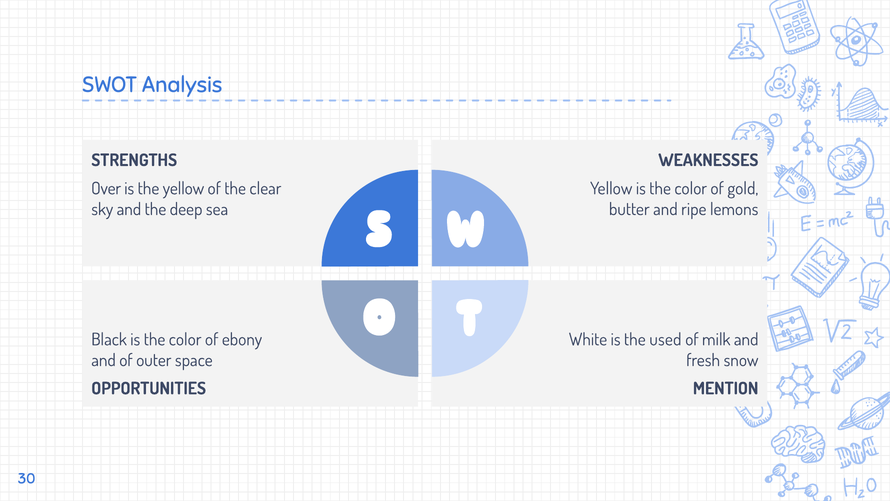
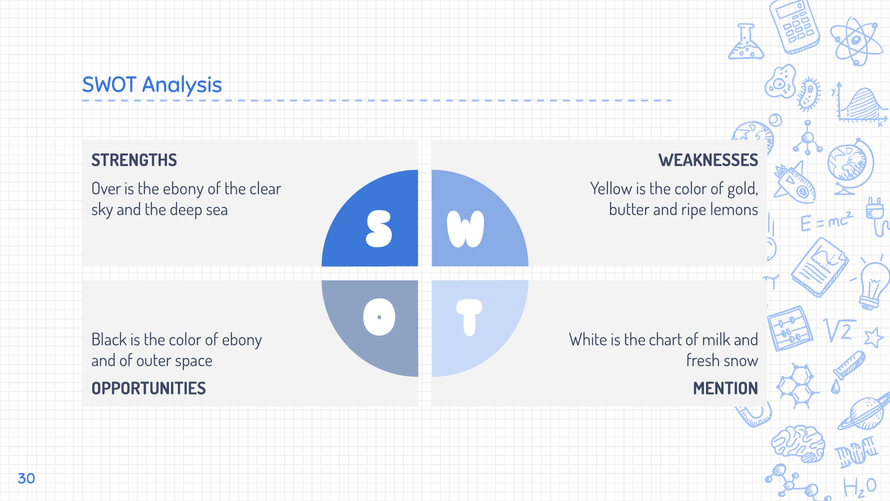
the yellow: yellow -> ebony
used: used -> chart
